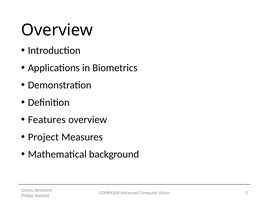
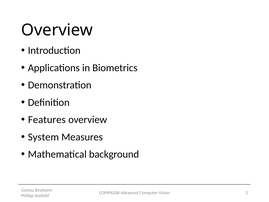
Project: Project -> System
